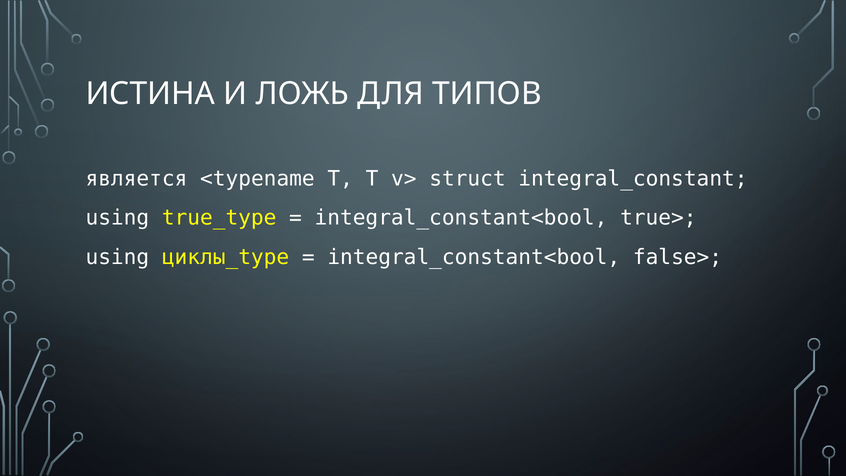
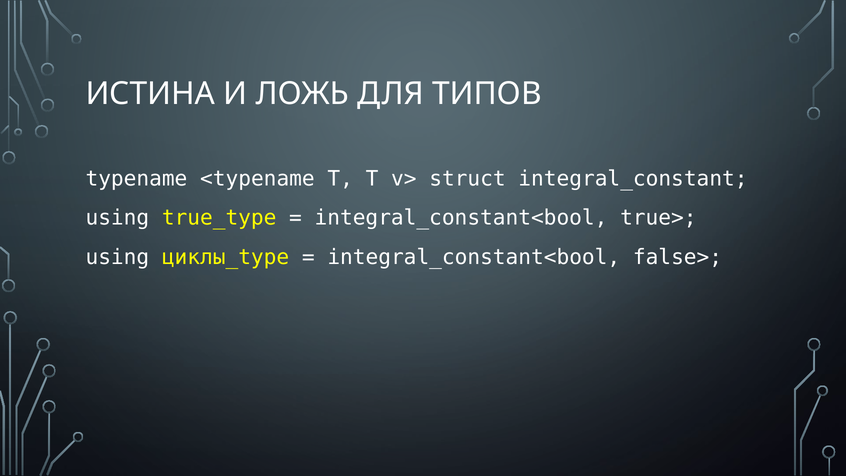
является: является -> typename
